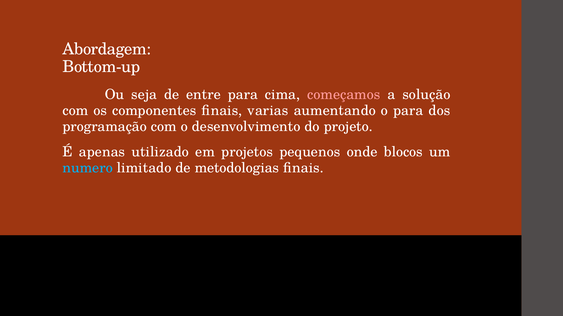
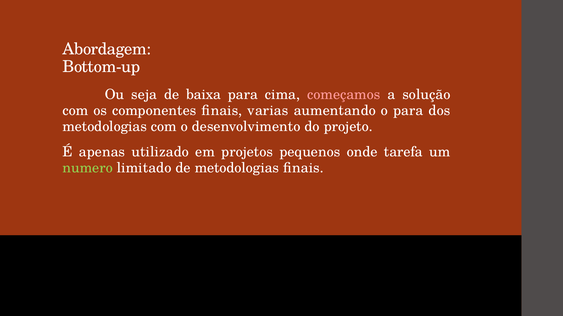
entre: entre -> baixa
programação at (105, 127): programação -> metodologias
blocos: blocos -> tarefa
numero colour: light blue -> light green
